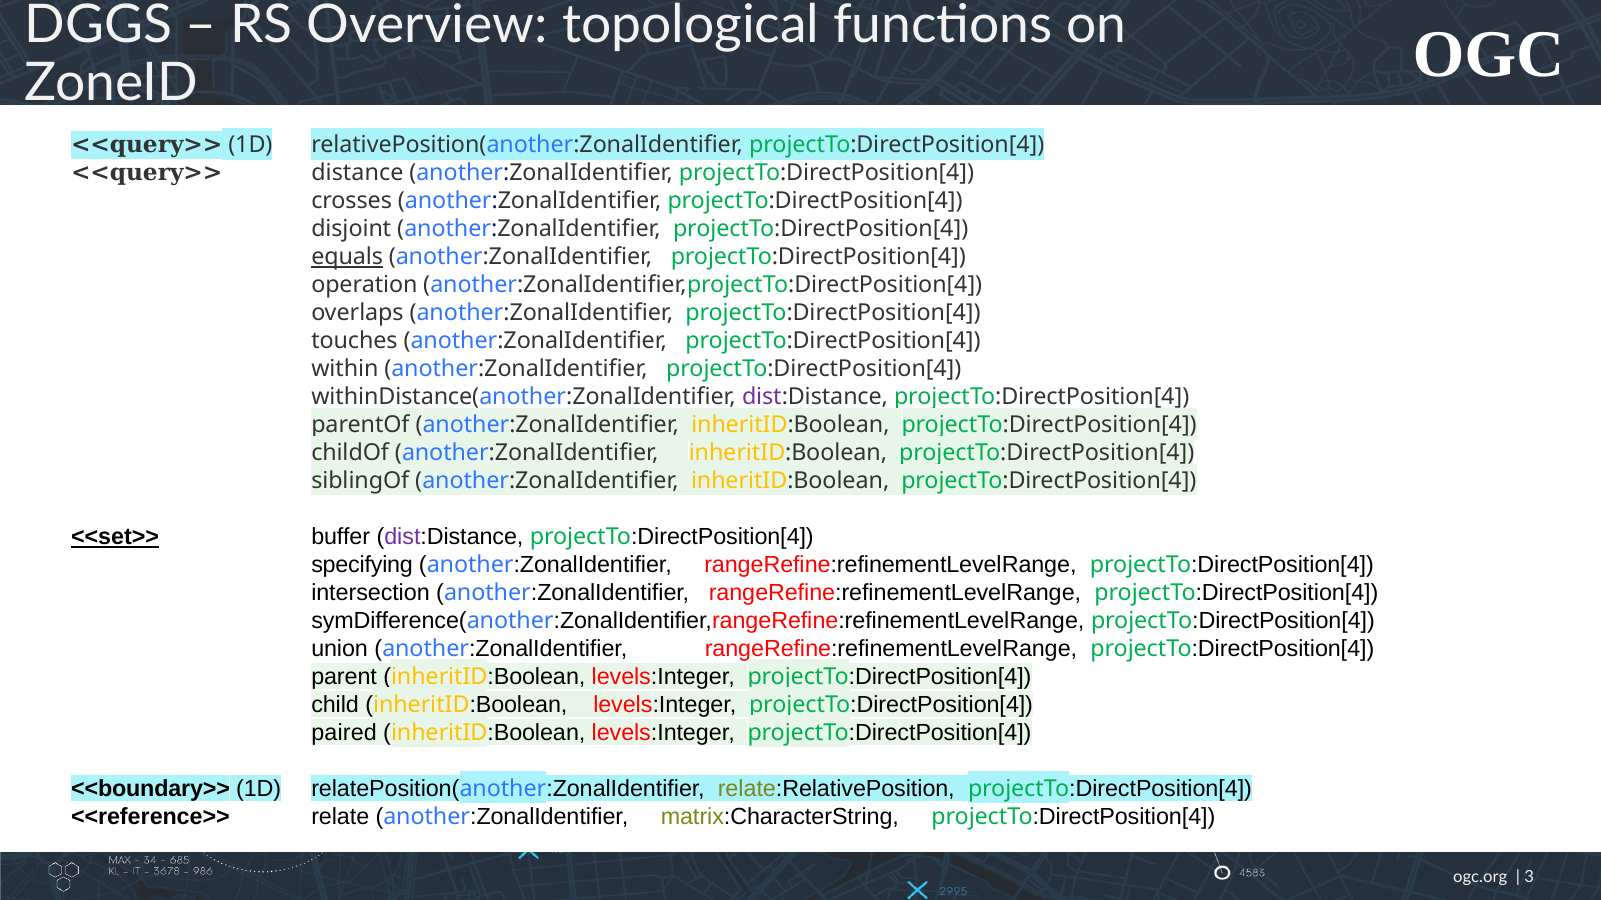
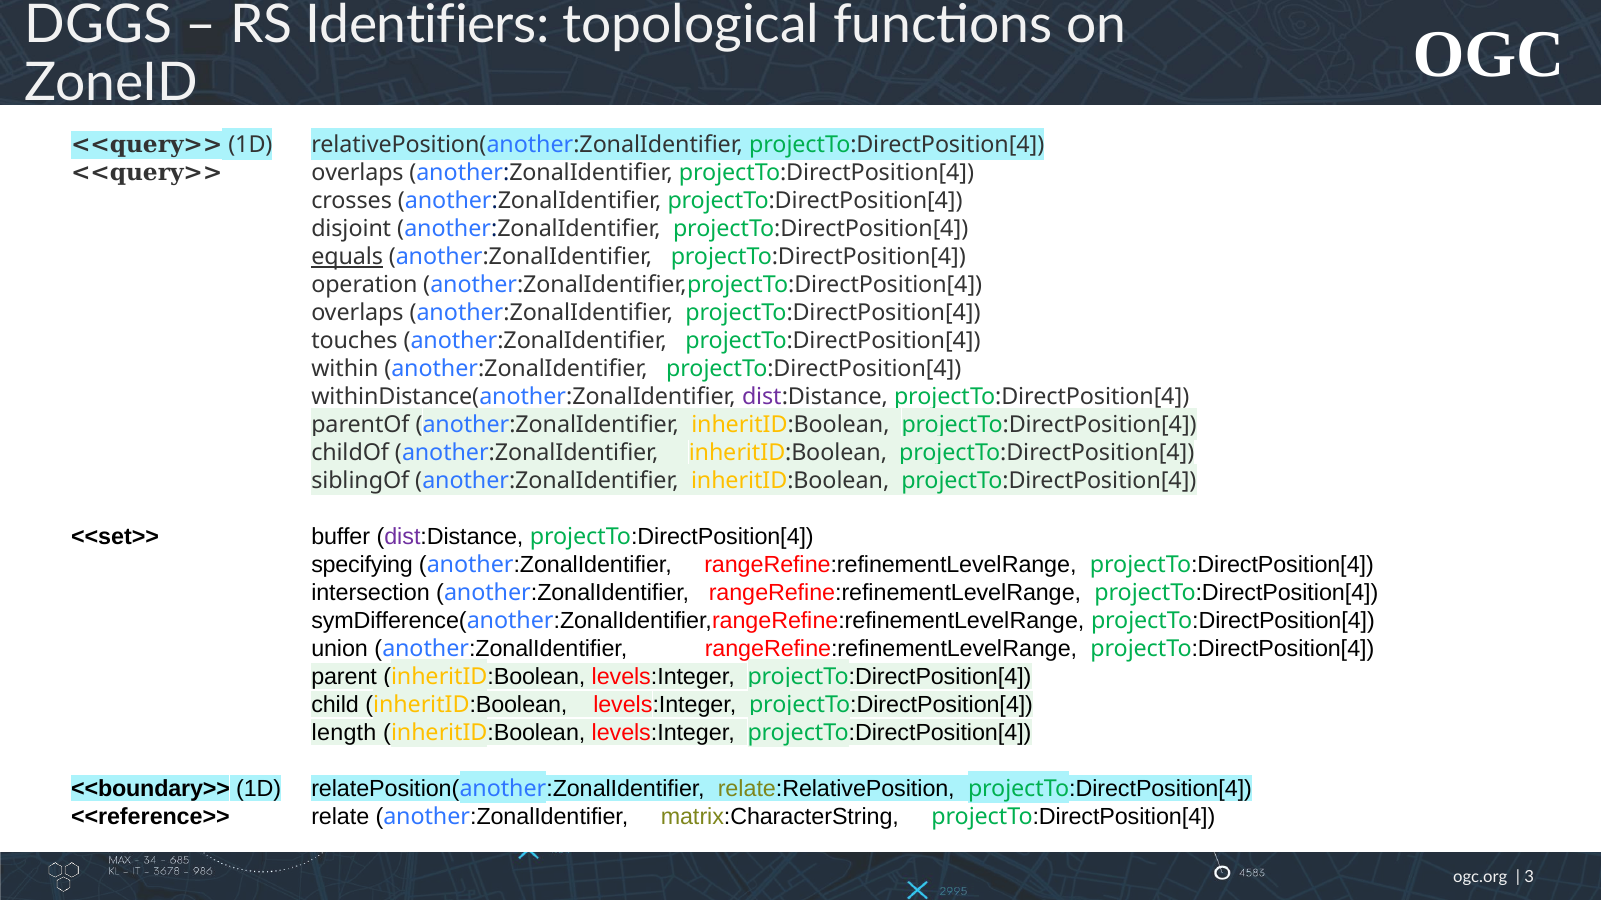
Overview: Overview -> Identifiers
<<query>> distance: distance -> overlaps
<<set>> underline: present -> none
paired: paired -> length
